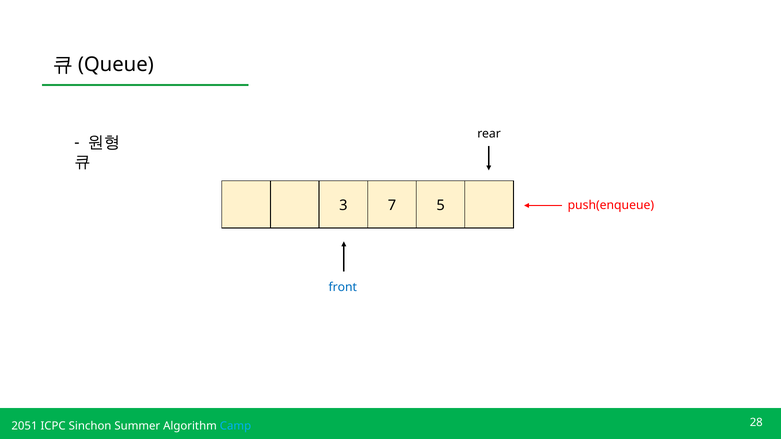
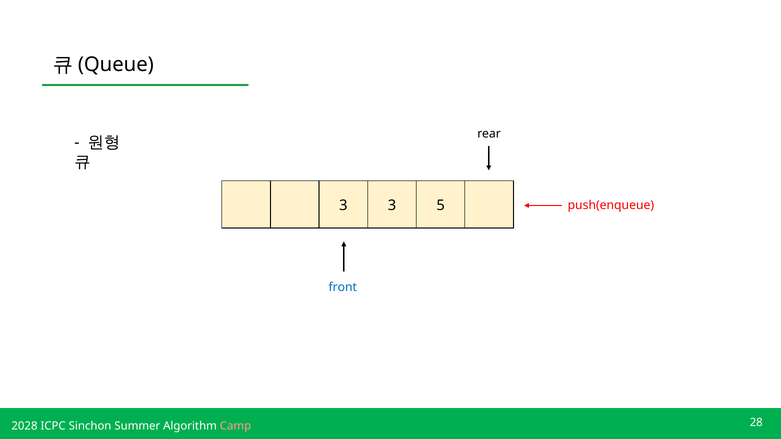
3 7: 7 -> 3
2051: 2051 -> 2028
Camp colour: light blue -> pink
